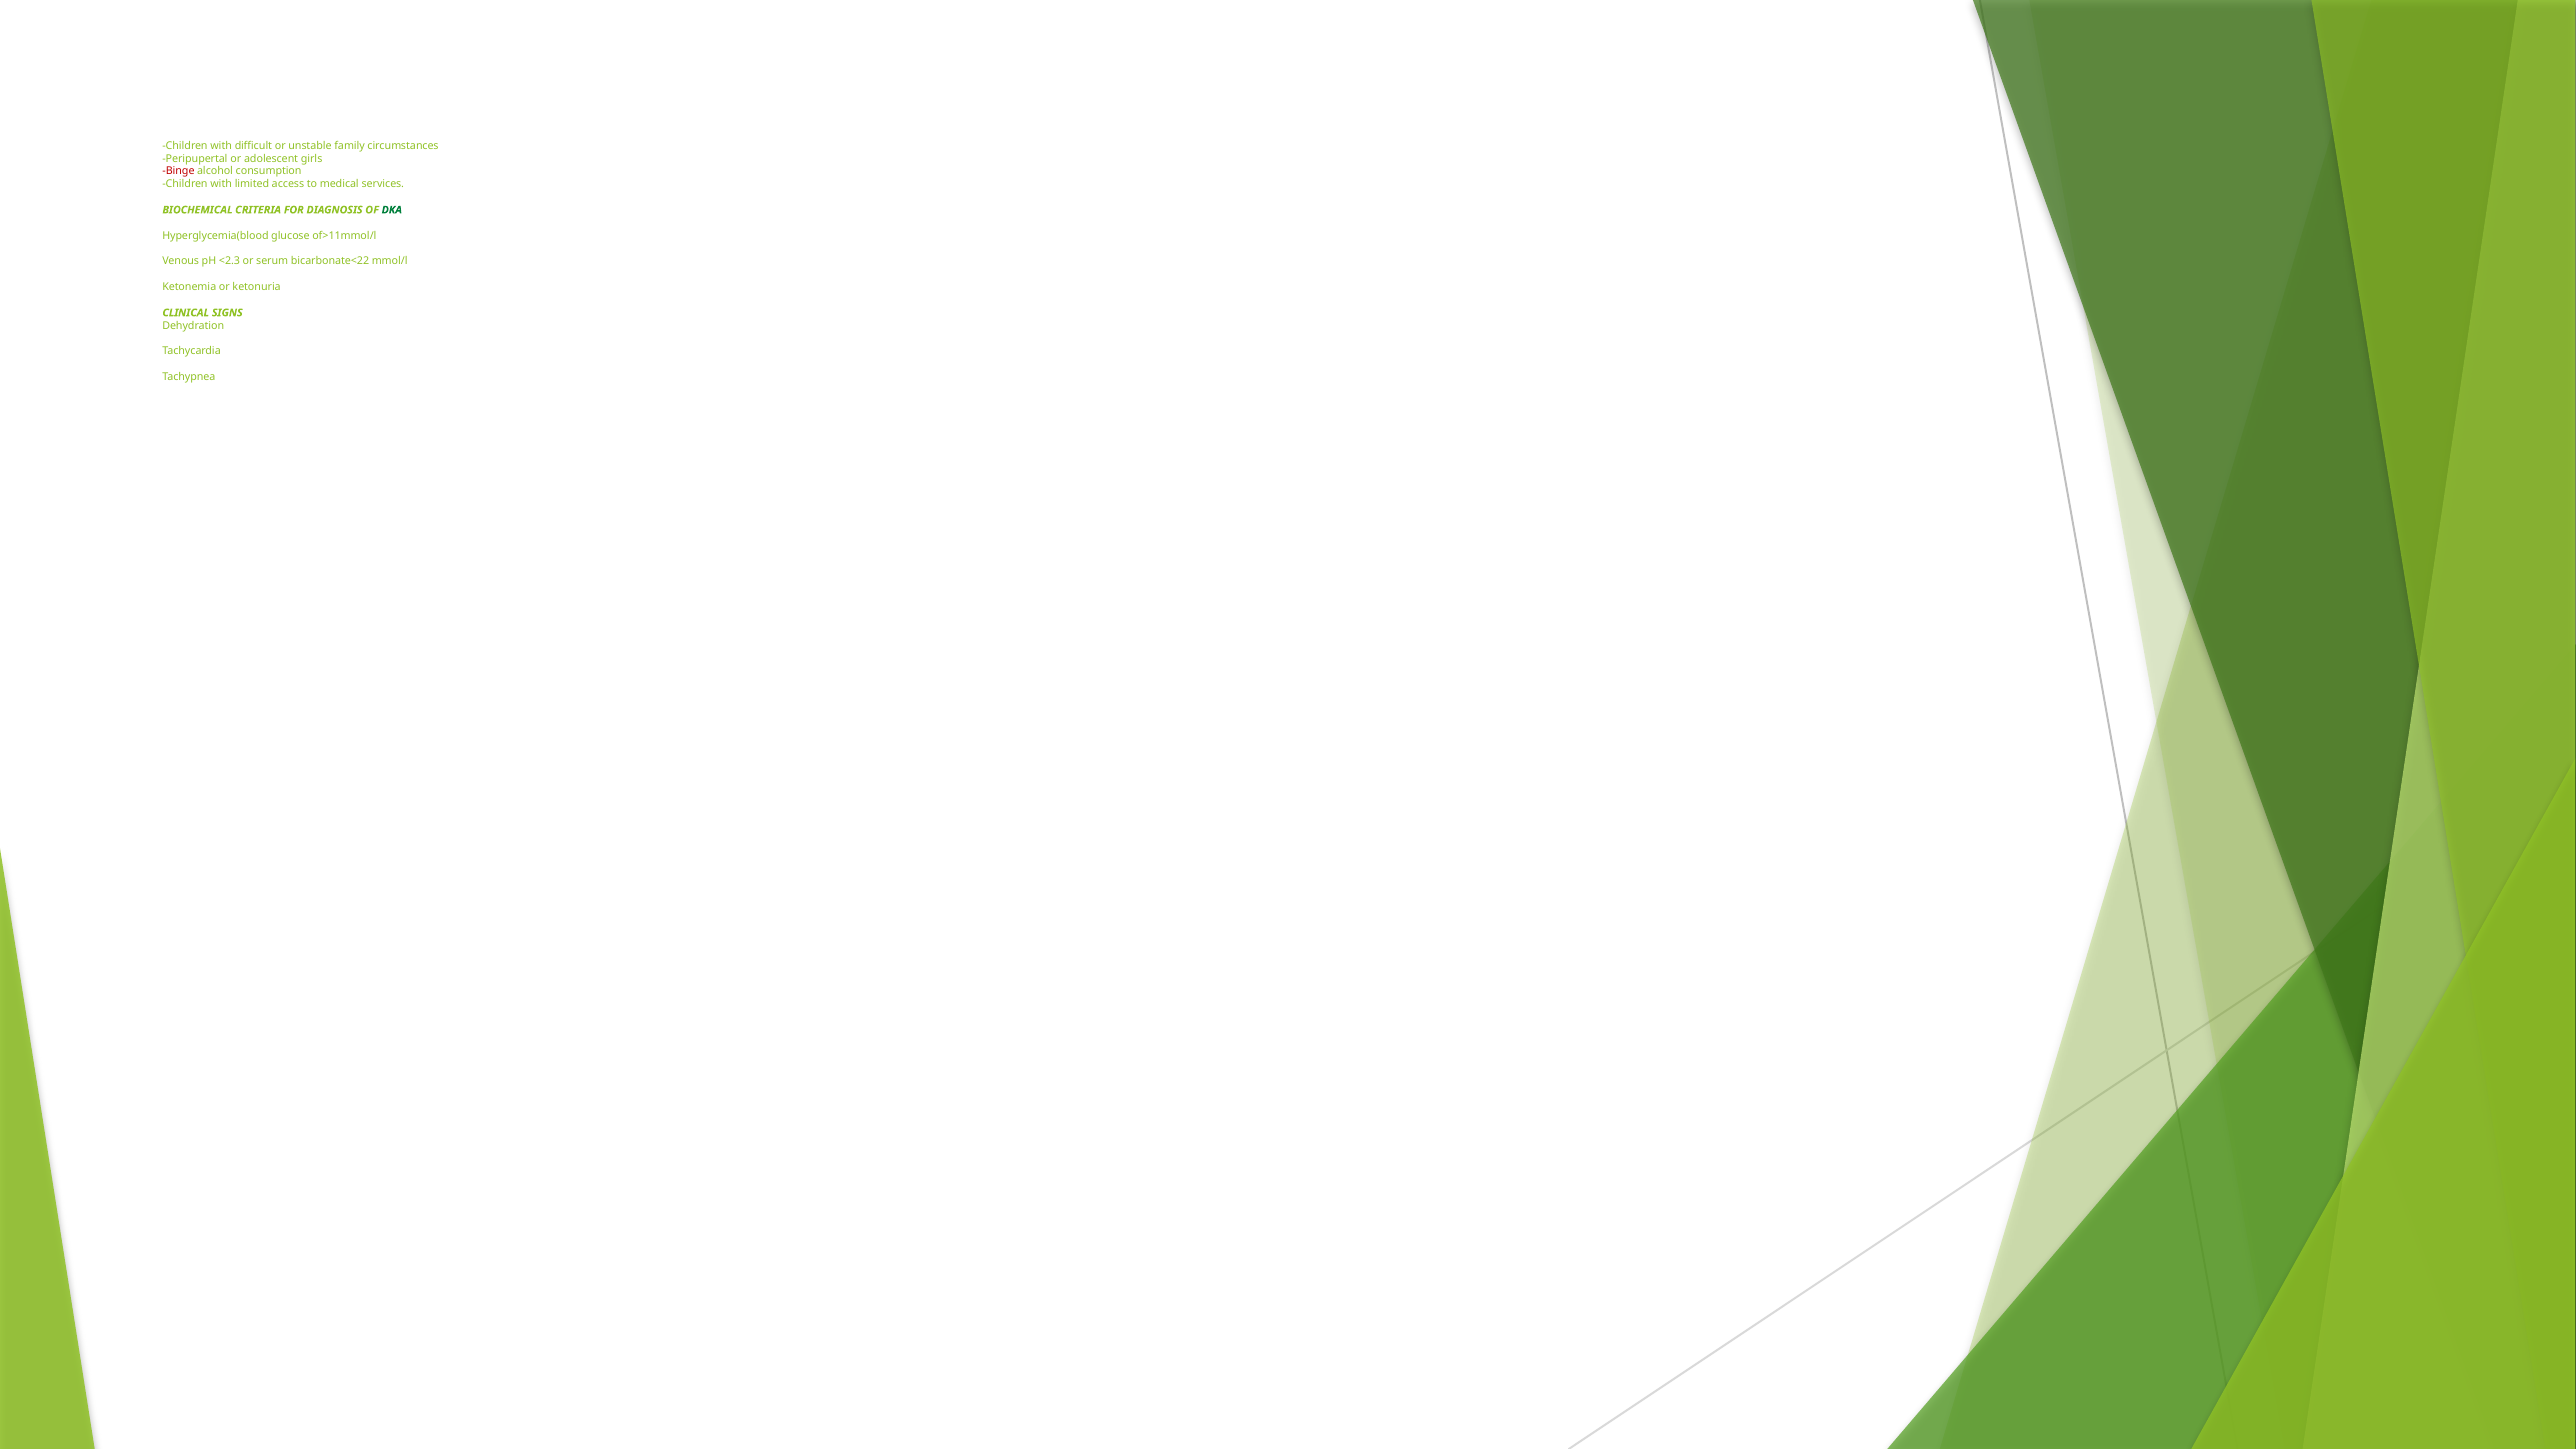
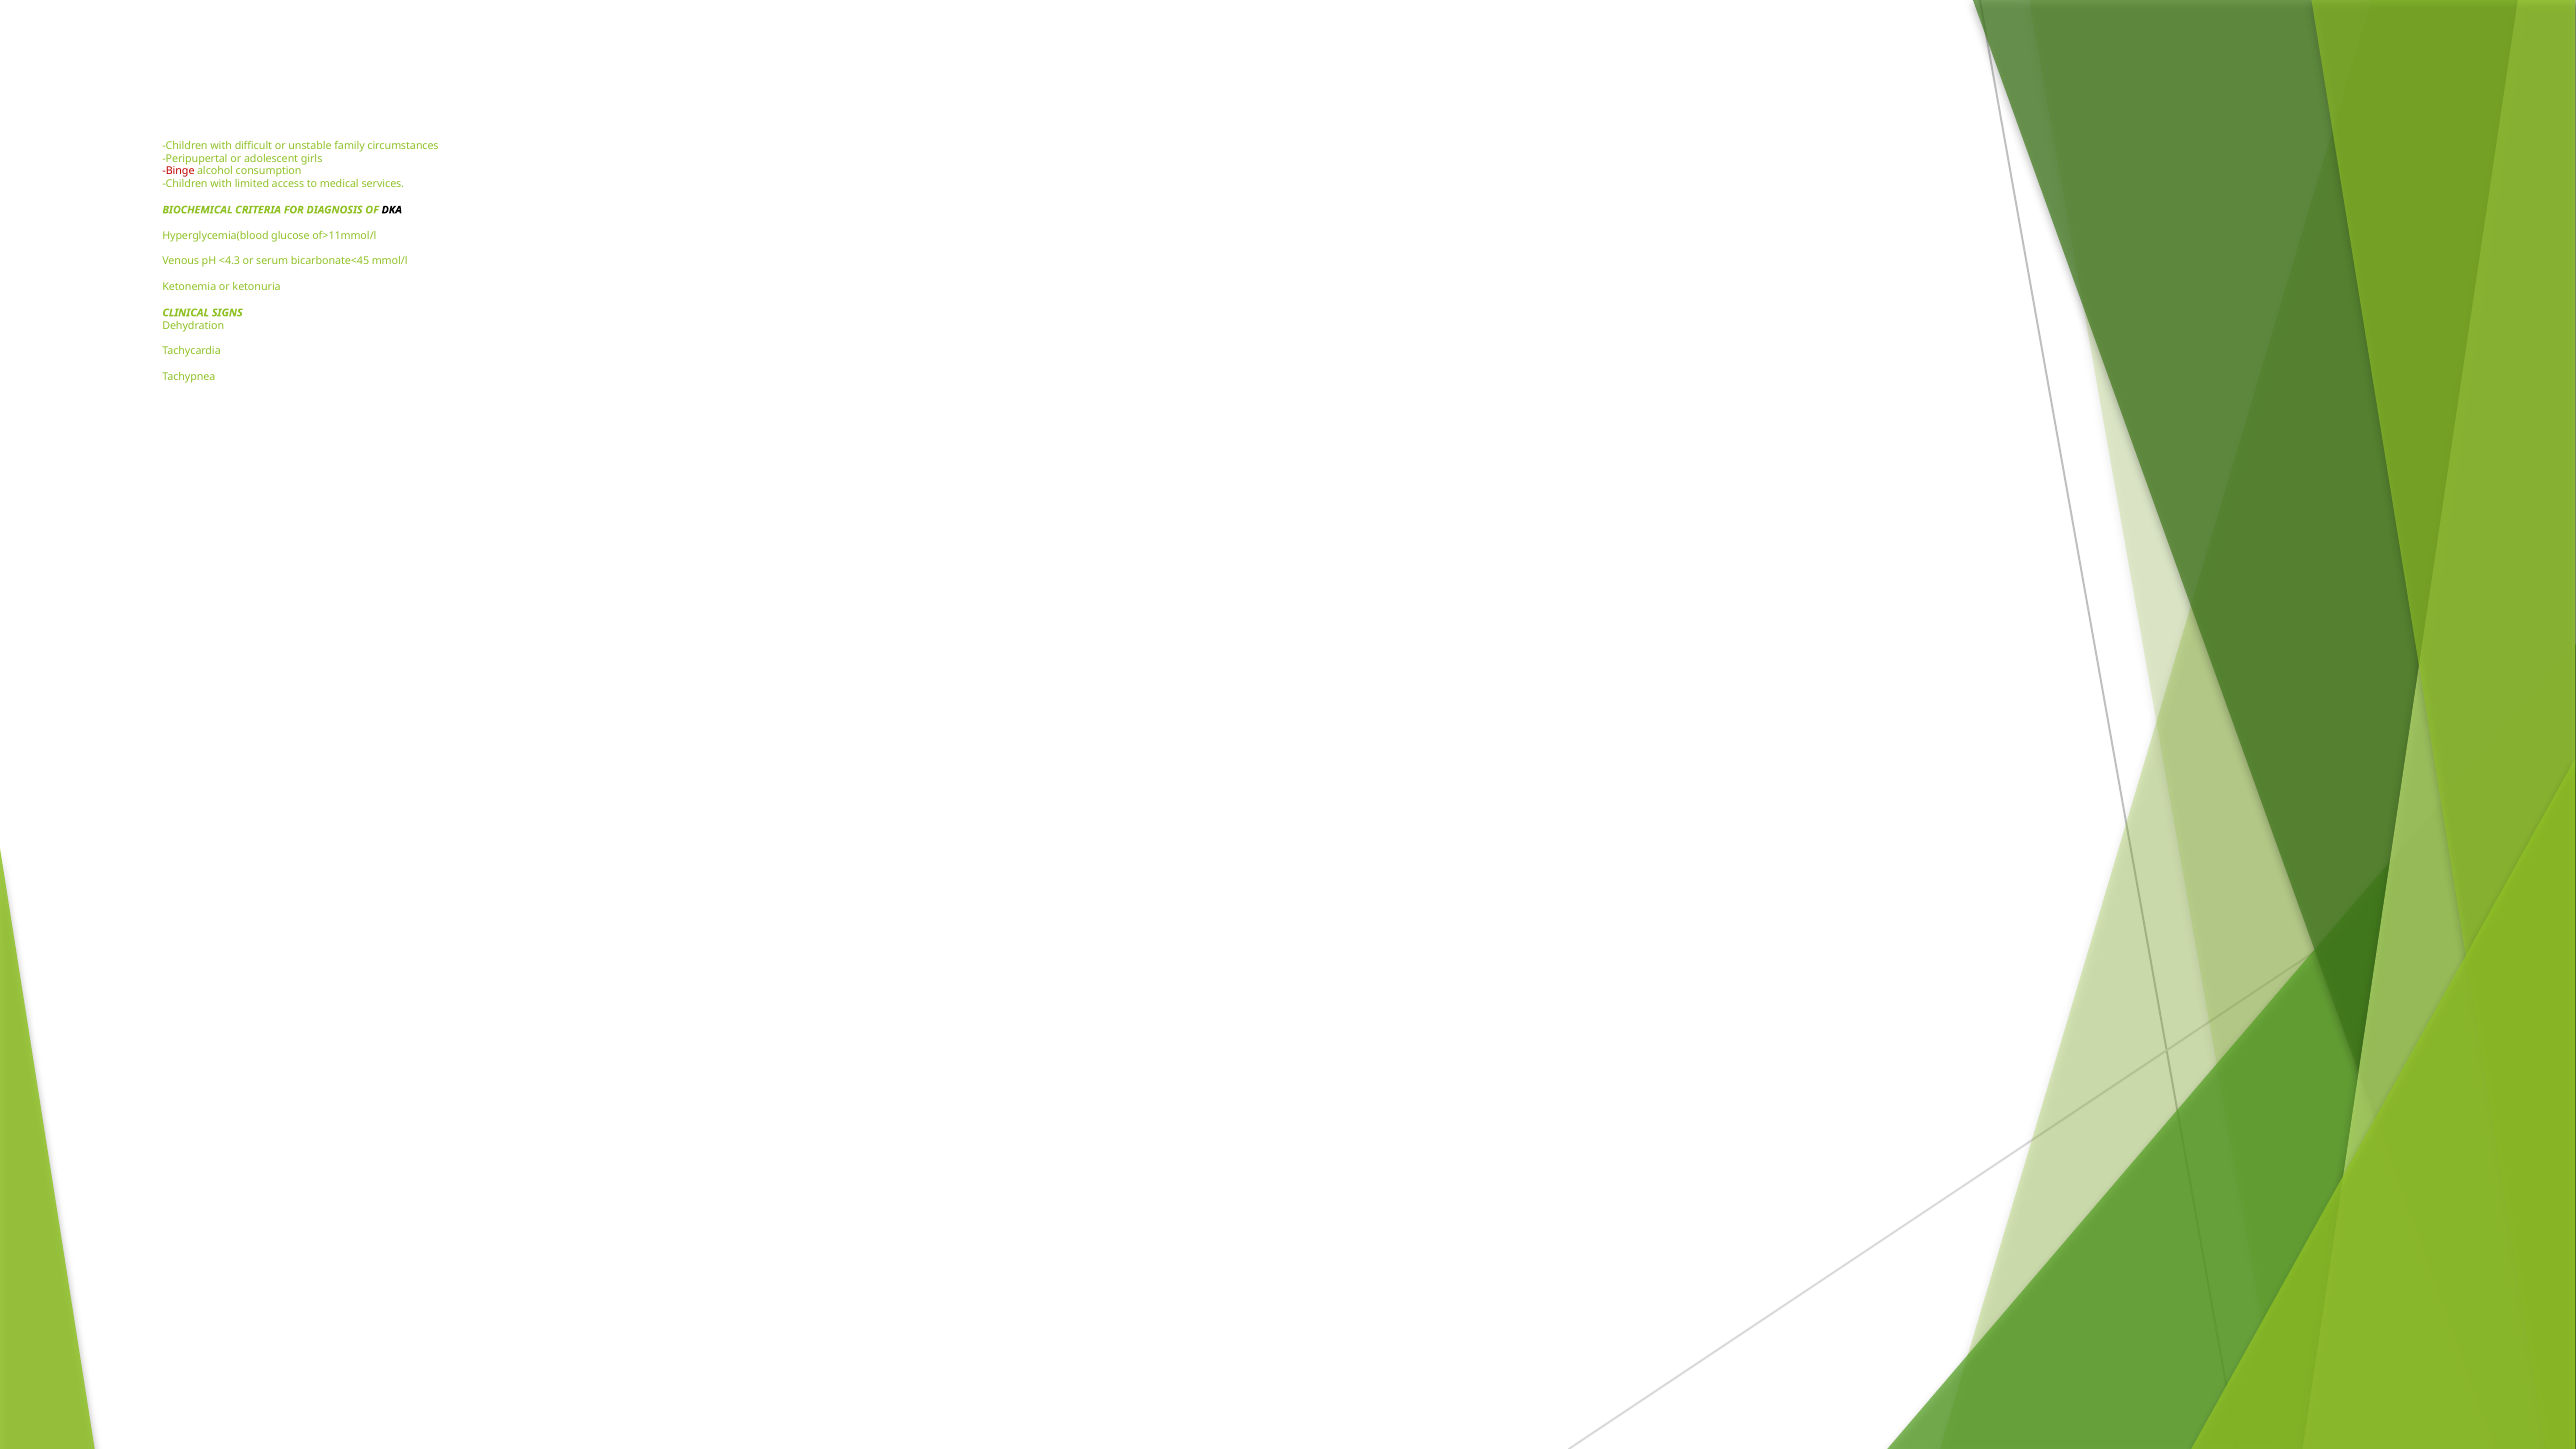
DKA colour: green -> black
<2.3: <2.3 -> <4.3
bicarbonate<22: bicarbonate<22 -> bicarbonate<45
